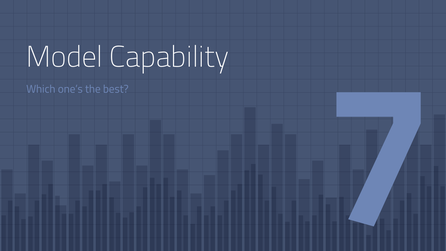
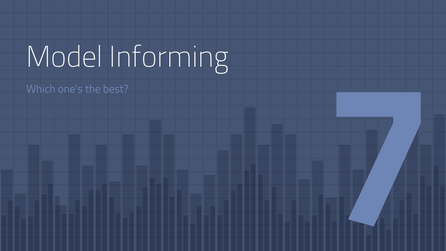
Capability: Capability -> Informing
